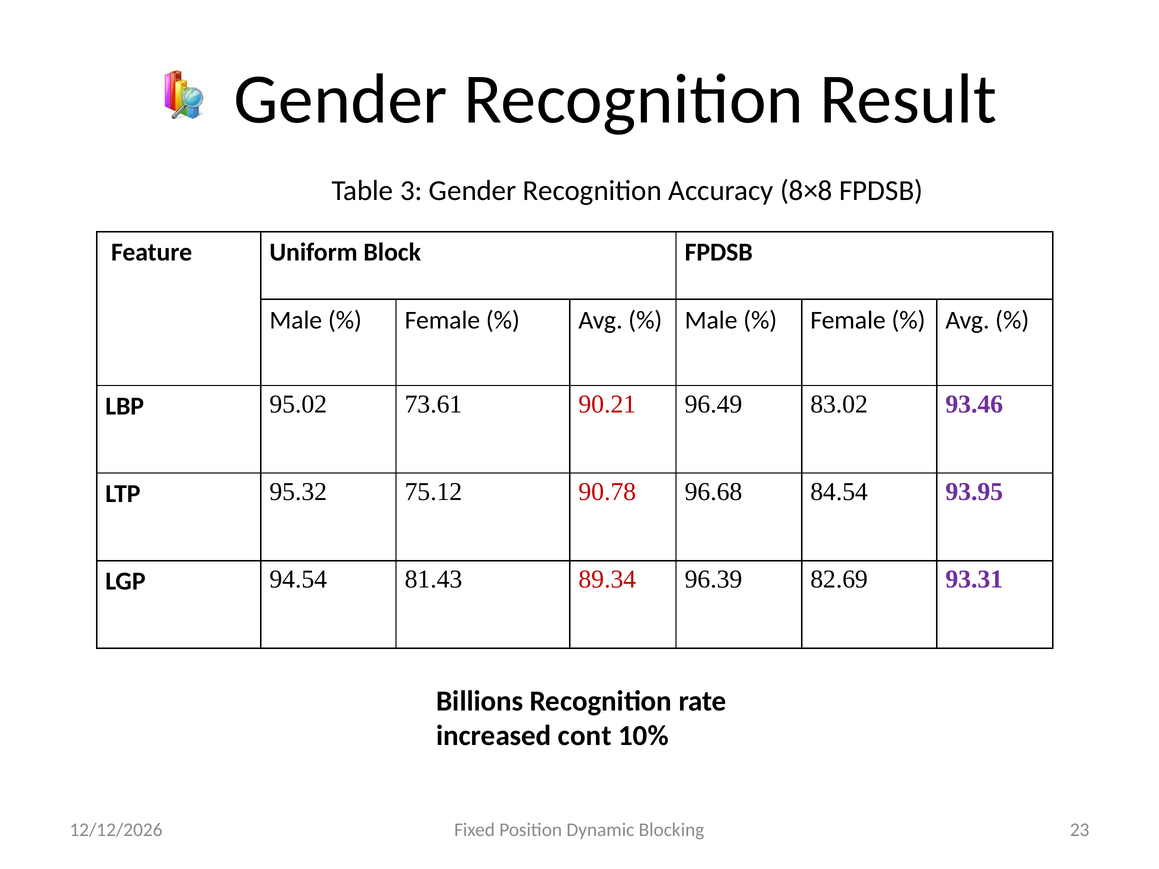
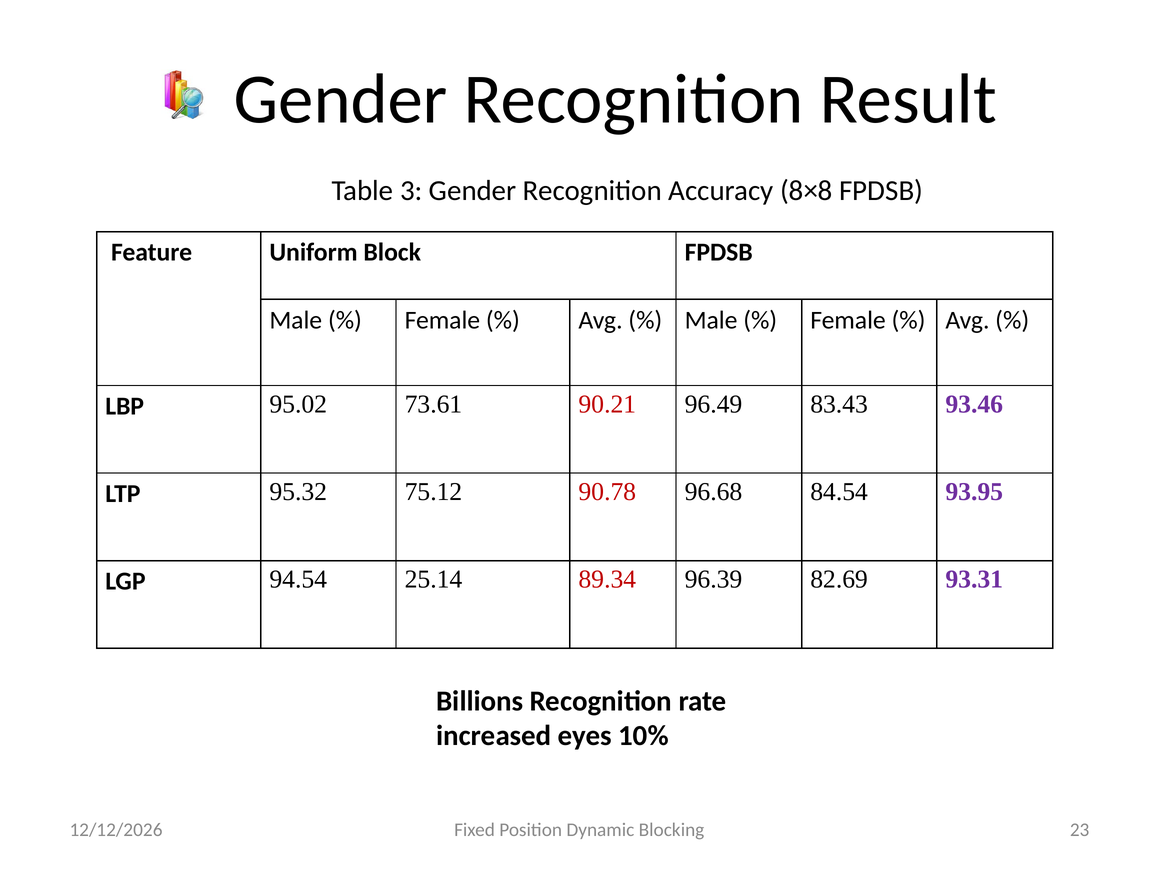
83.02: 83.02 -> 83.43
81.43: 81.43 -> 25.14
cont: cont -> eyes
